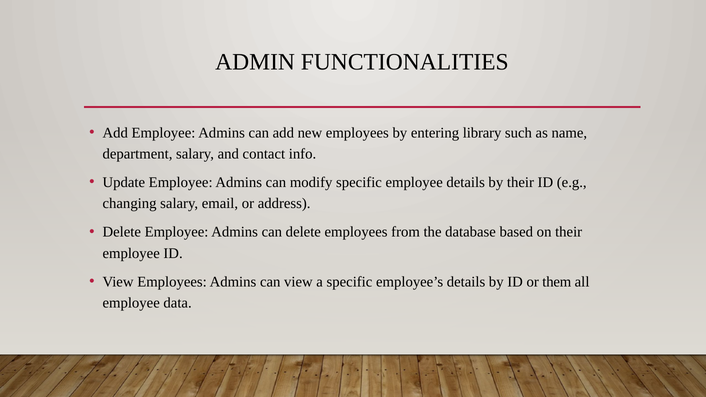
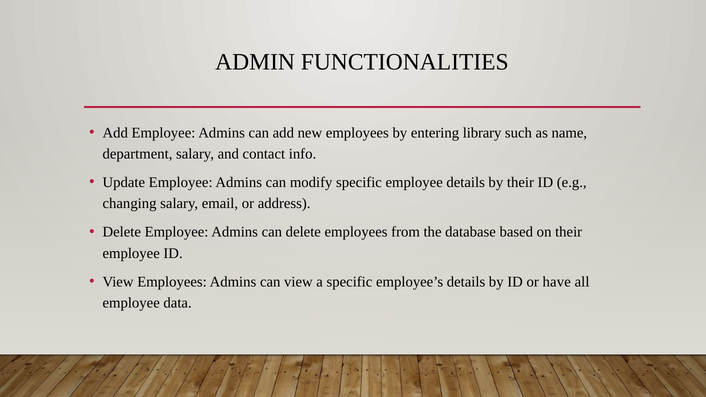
them: them -> have
